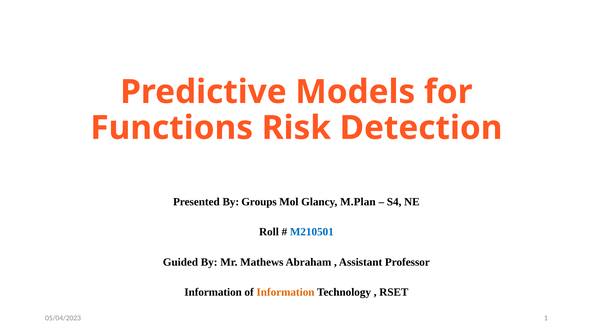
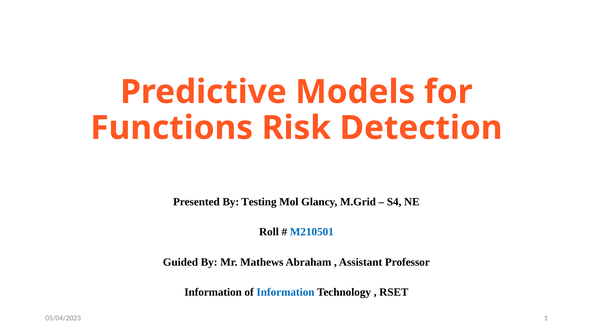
Groups: Groups -> Testing
M.Plan: M.Plan -> M.Grid
Information at (286, 293) colour: orange -> blue
